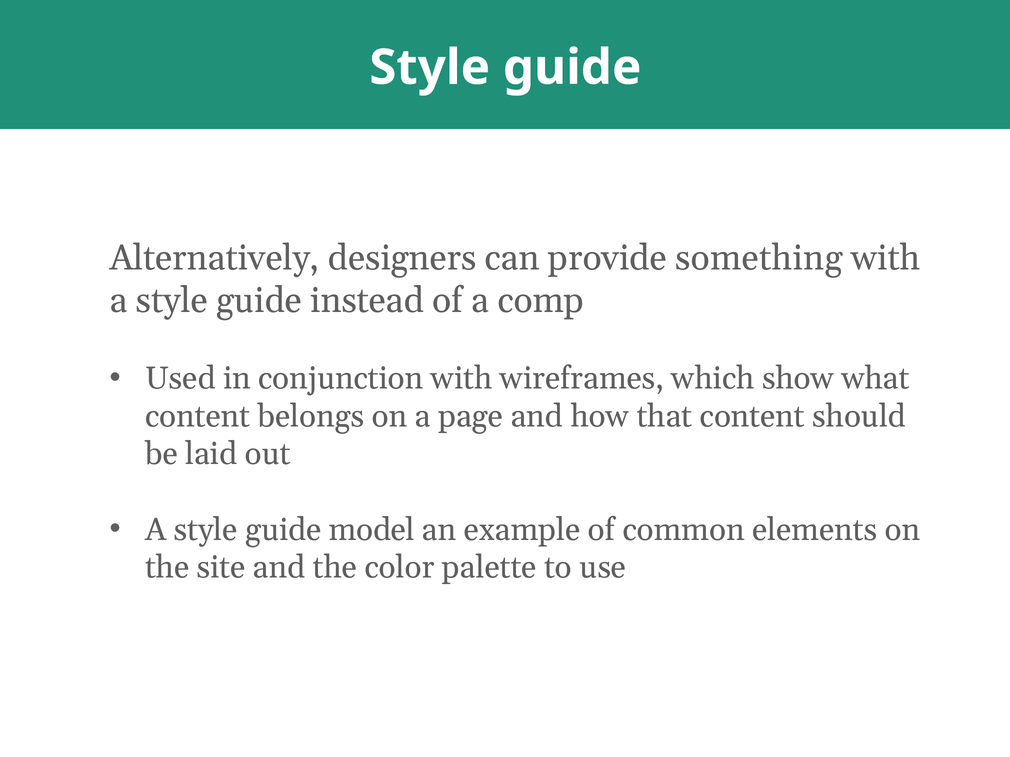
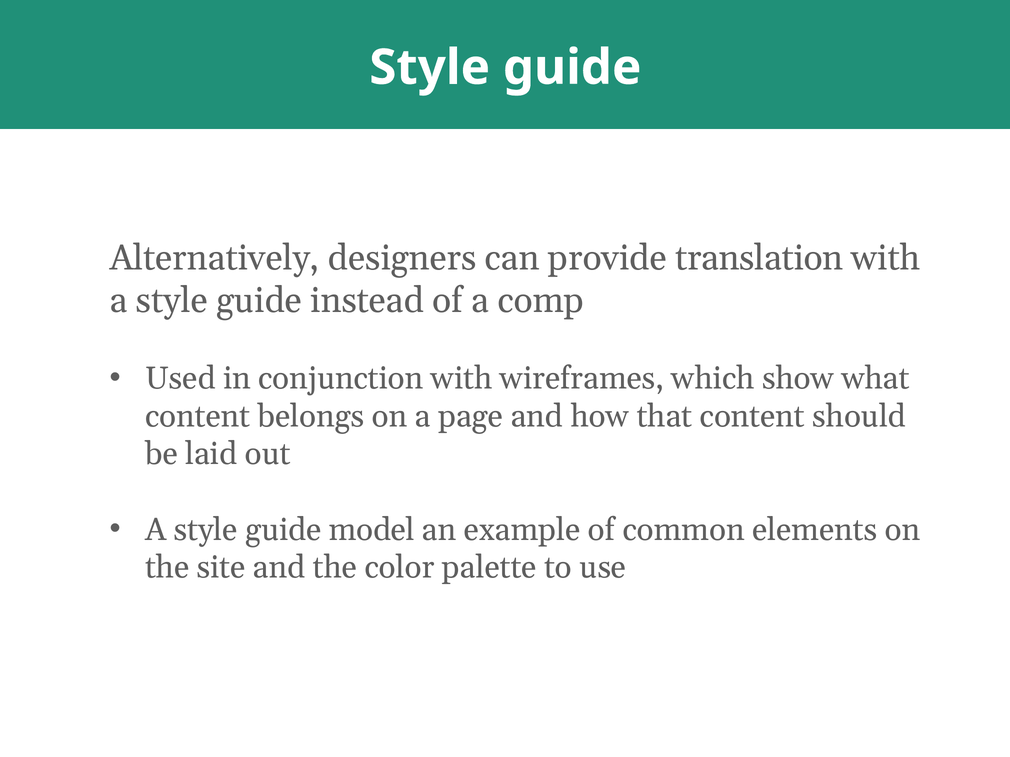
something: something -> translation
